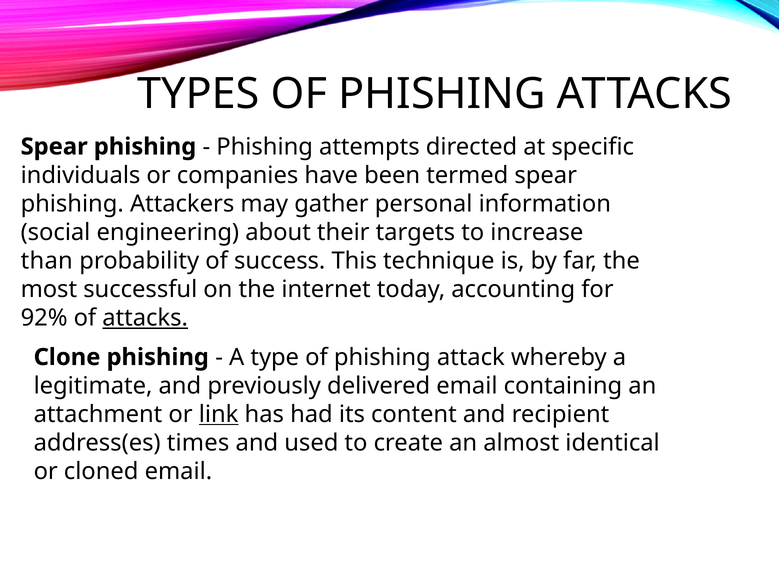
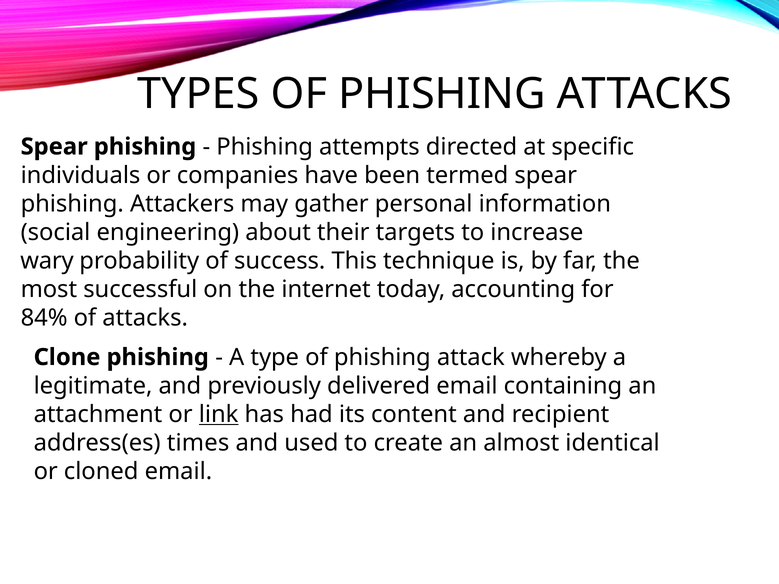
than: than -> wary
92%: 92% -> 84%
attacks at (145, 318) underline: present -> none
